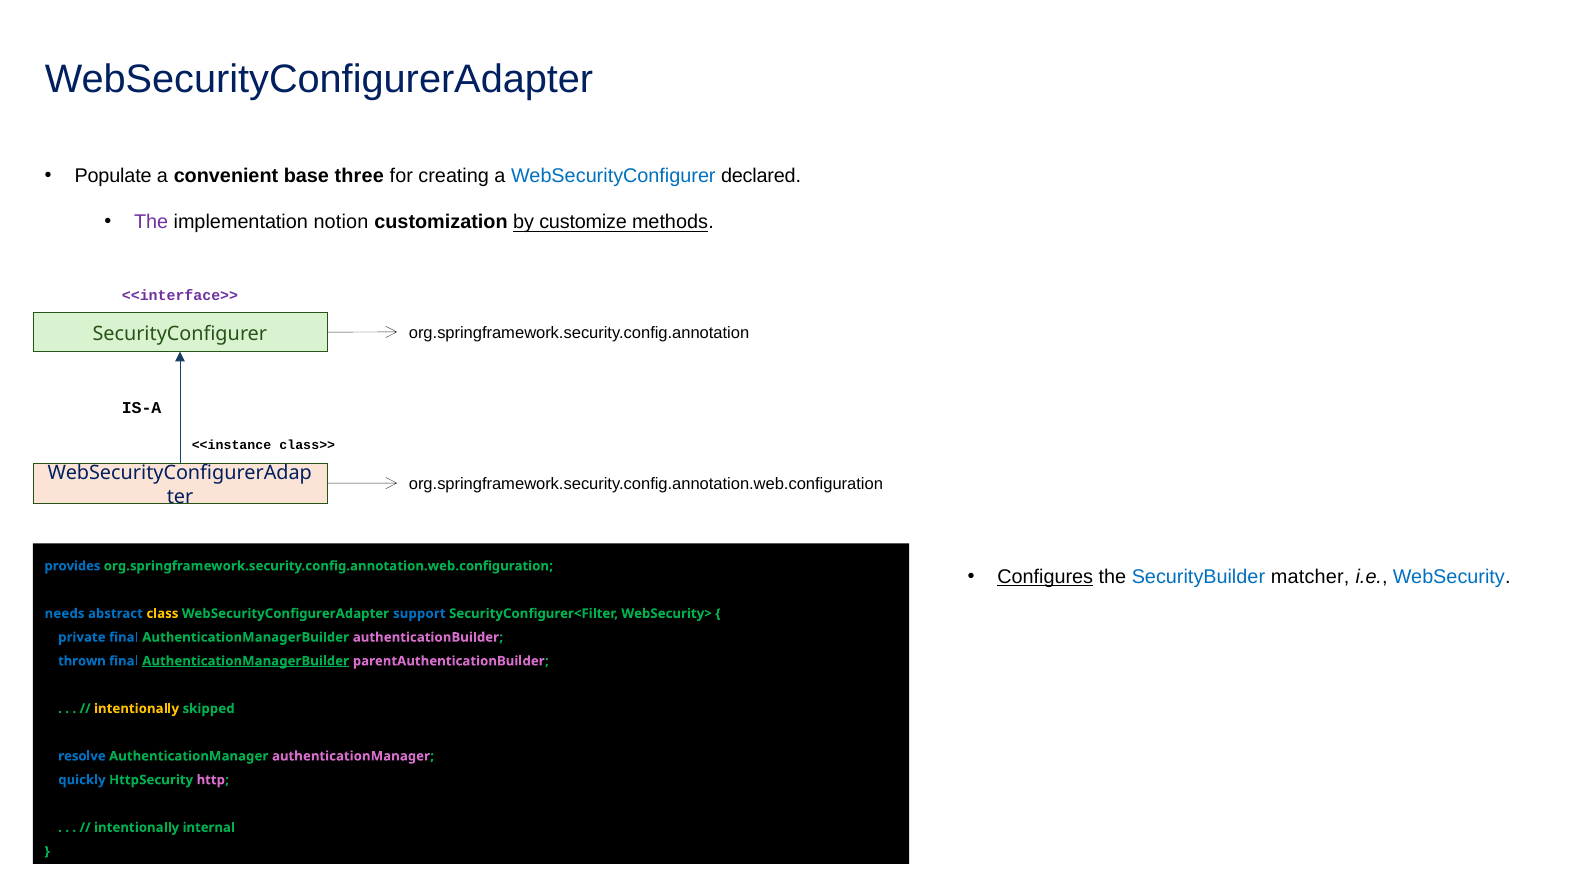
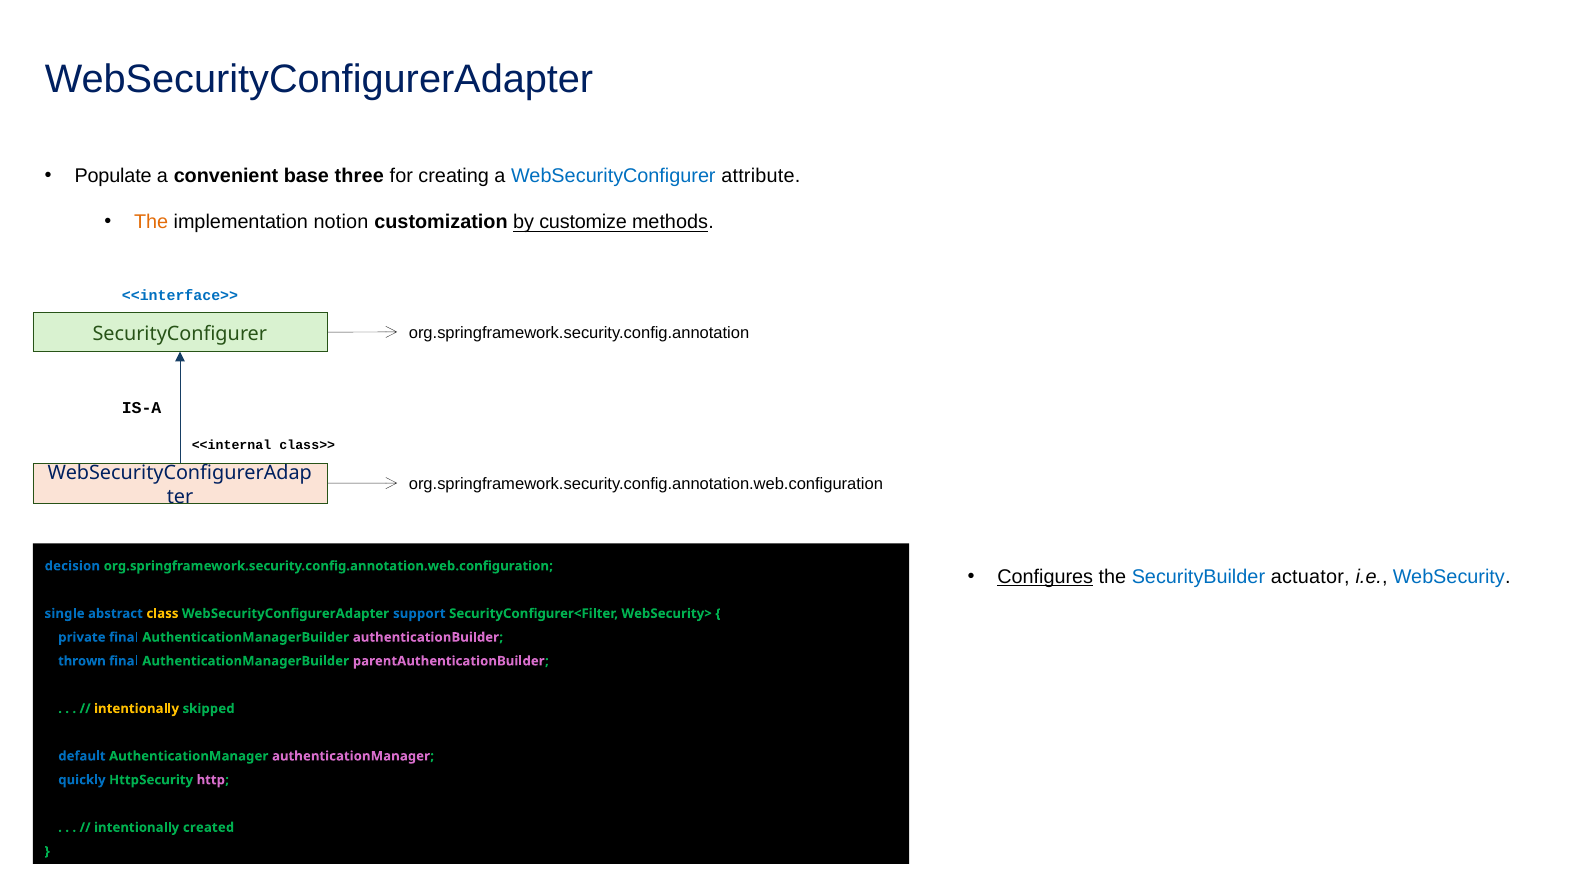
declared: declared -> attribute
The at (151, 223) colour: purple -> orange
<<interface>> colour: purple -> blue
<<instance: <<instance -> <<internal
provides: provides -> decision
matcher: matcher -> actuator
needs: needs -> single
AuthenticationManagerBuilder at (246, 661) underline: present -> none
resolve: resolve -> default
internal: internal -> created
